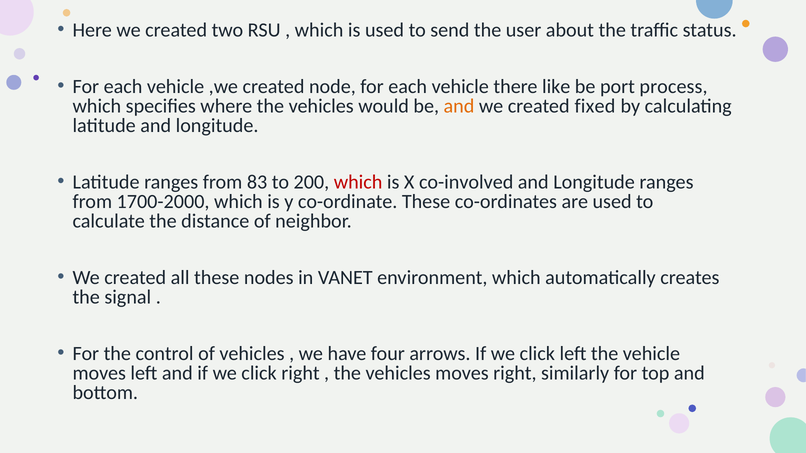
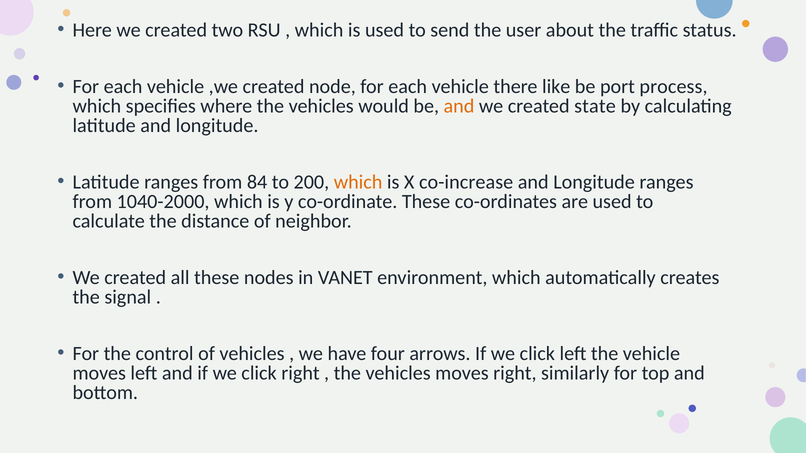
fixed: fixed -> state
83: 83 -> 84
which at (358, 182) colour: red -> orange
co-involved: co-involved -> co-increase
1700-2000: 1700-2000 -> 1040-2000
